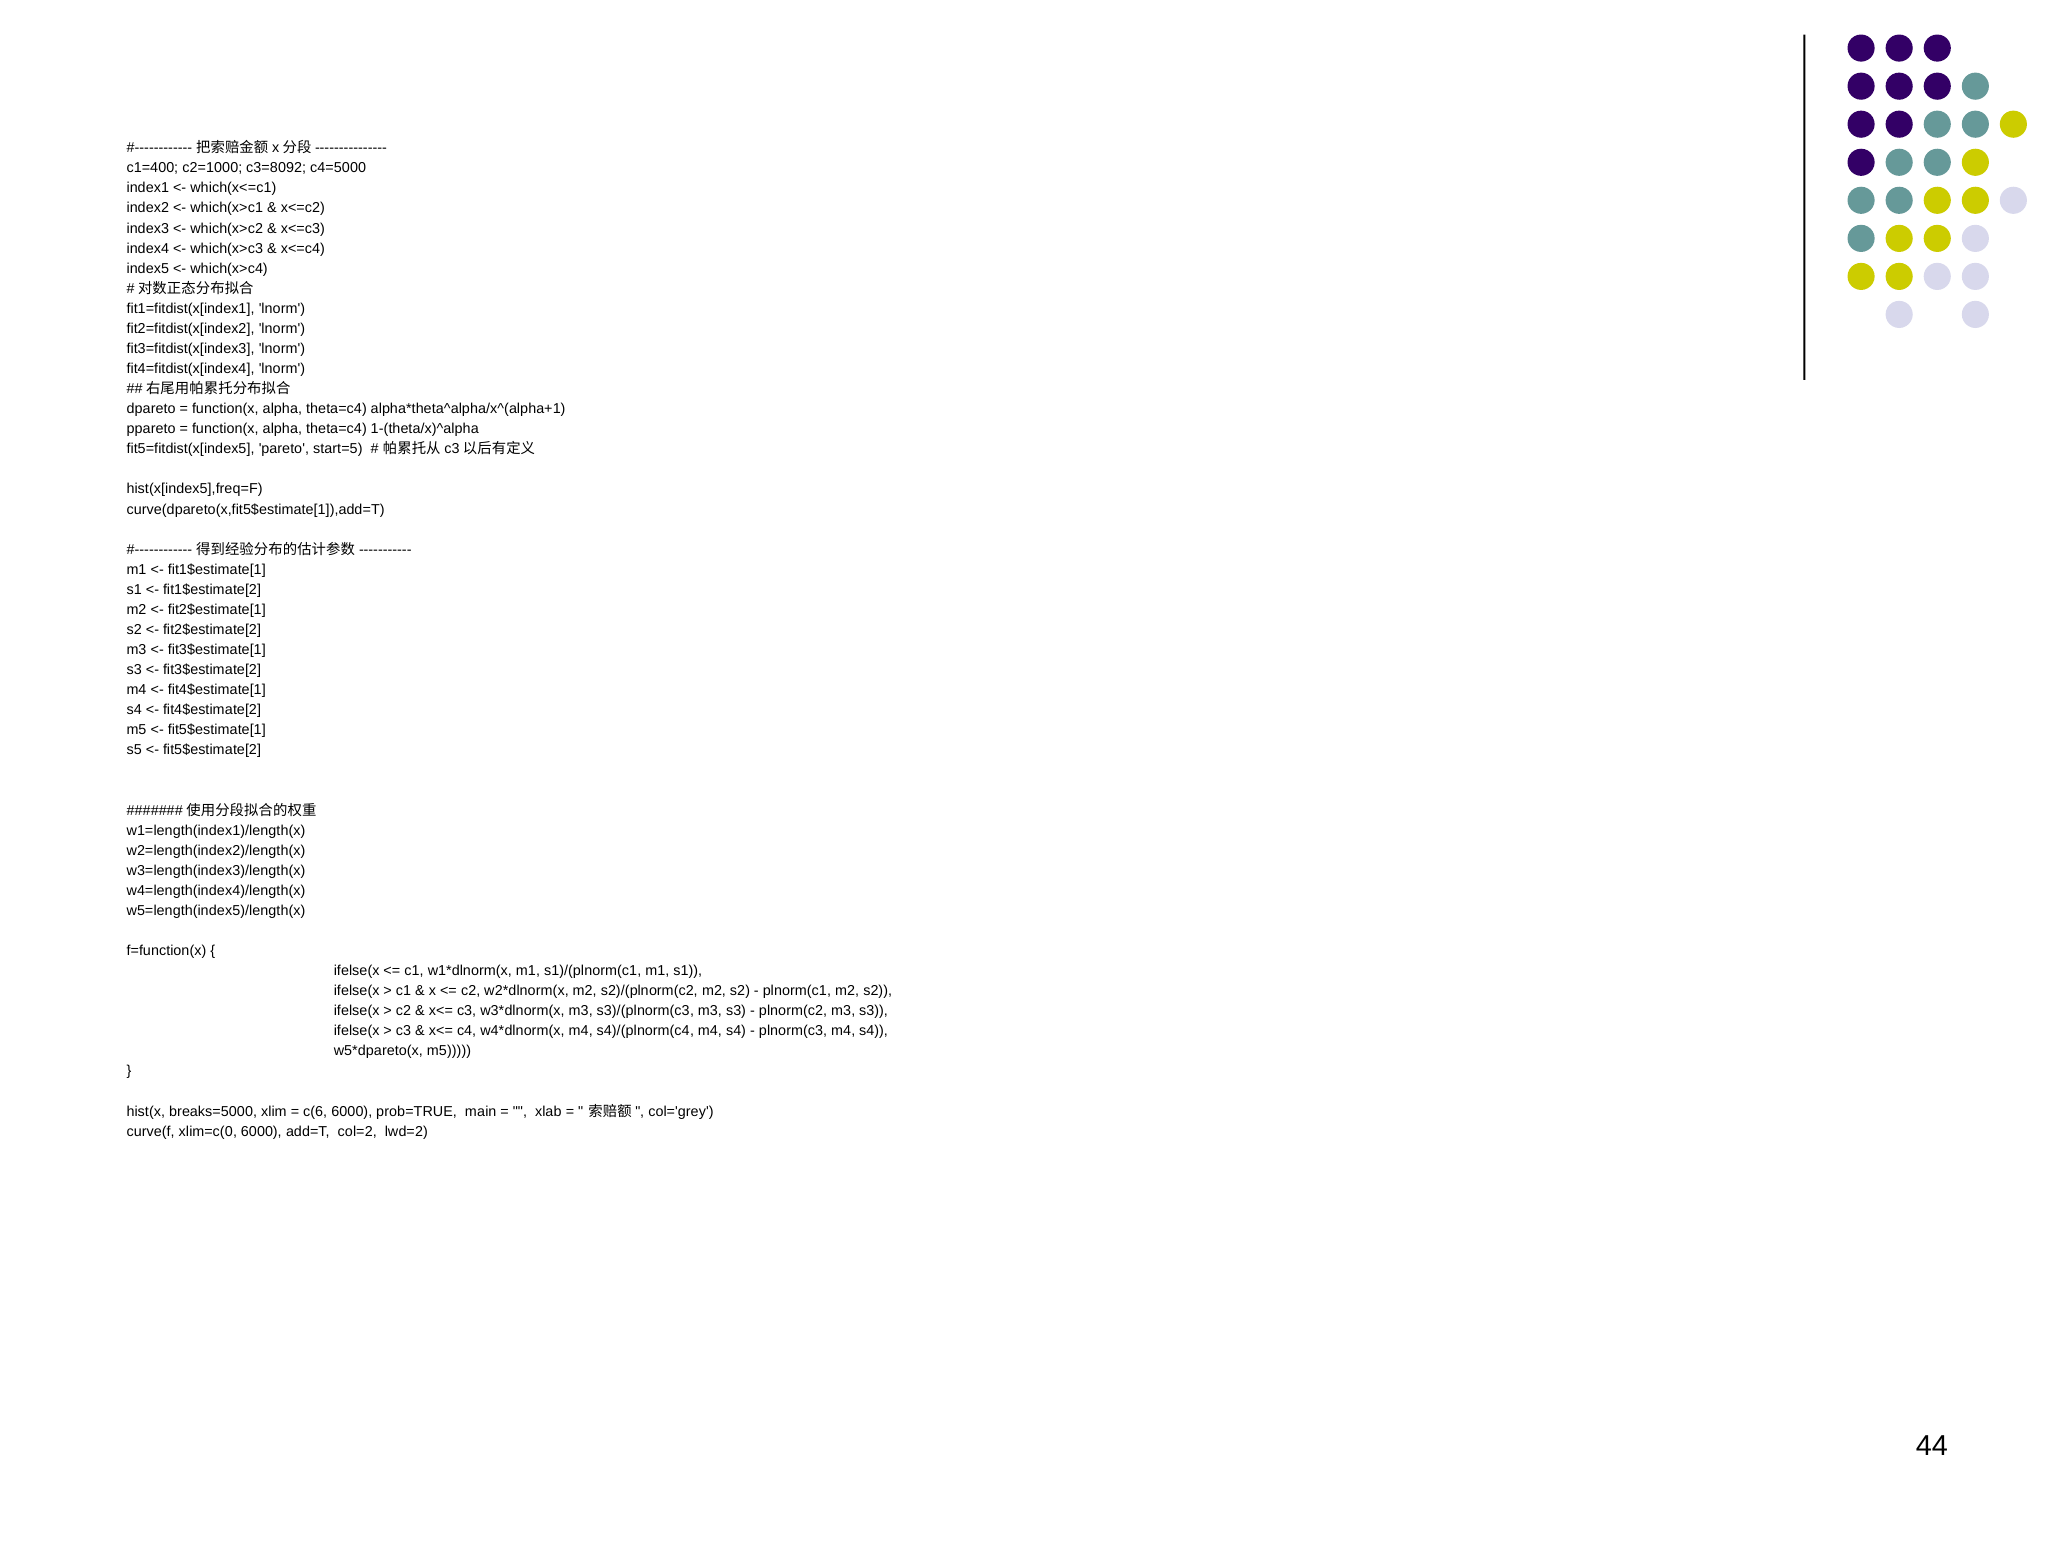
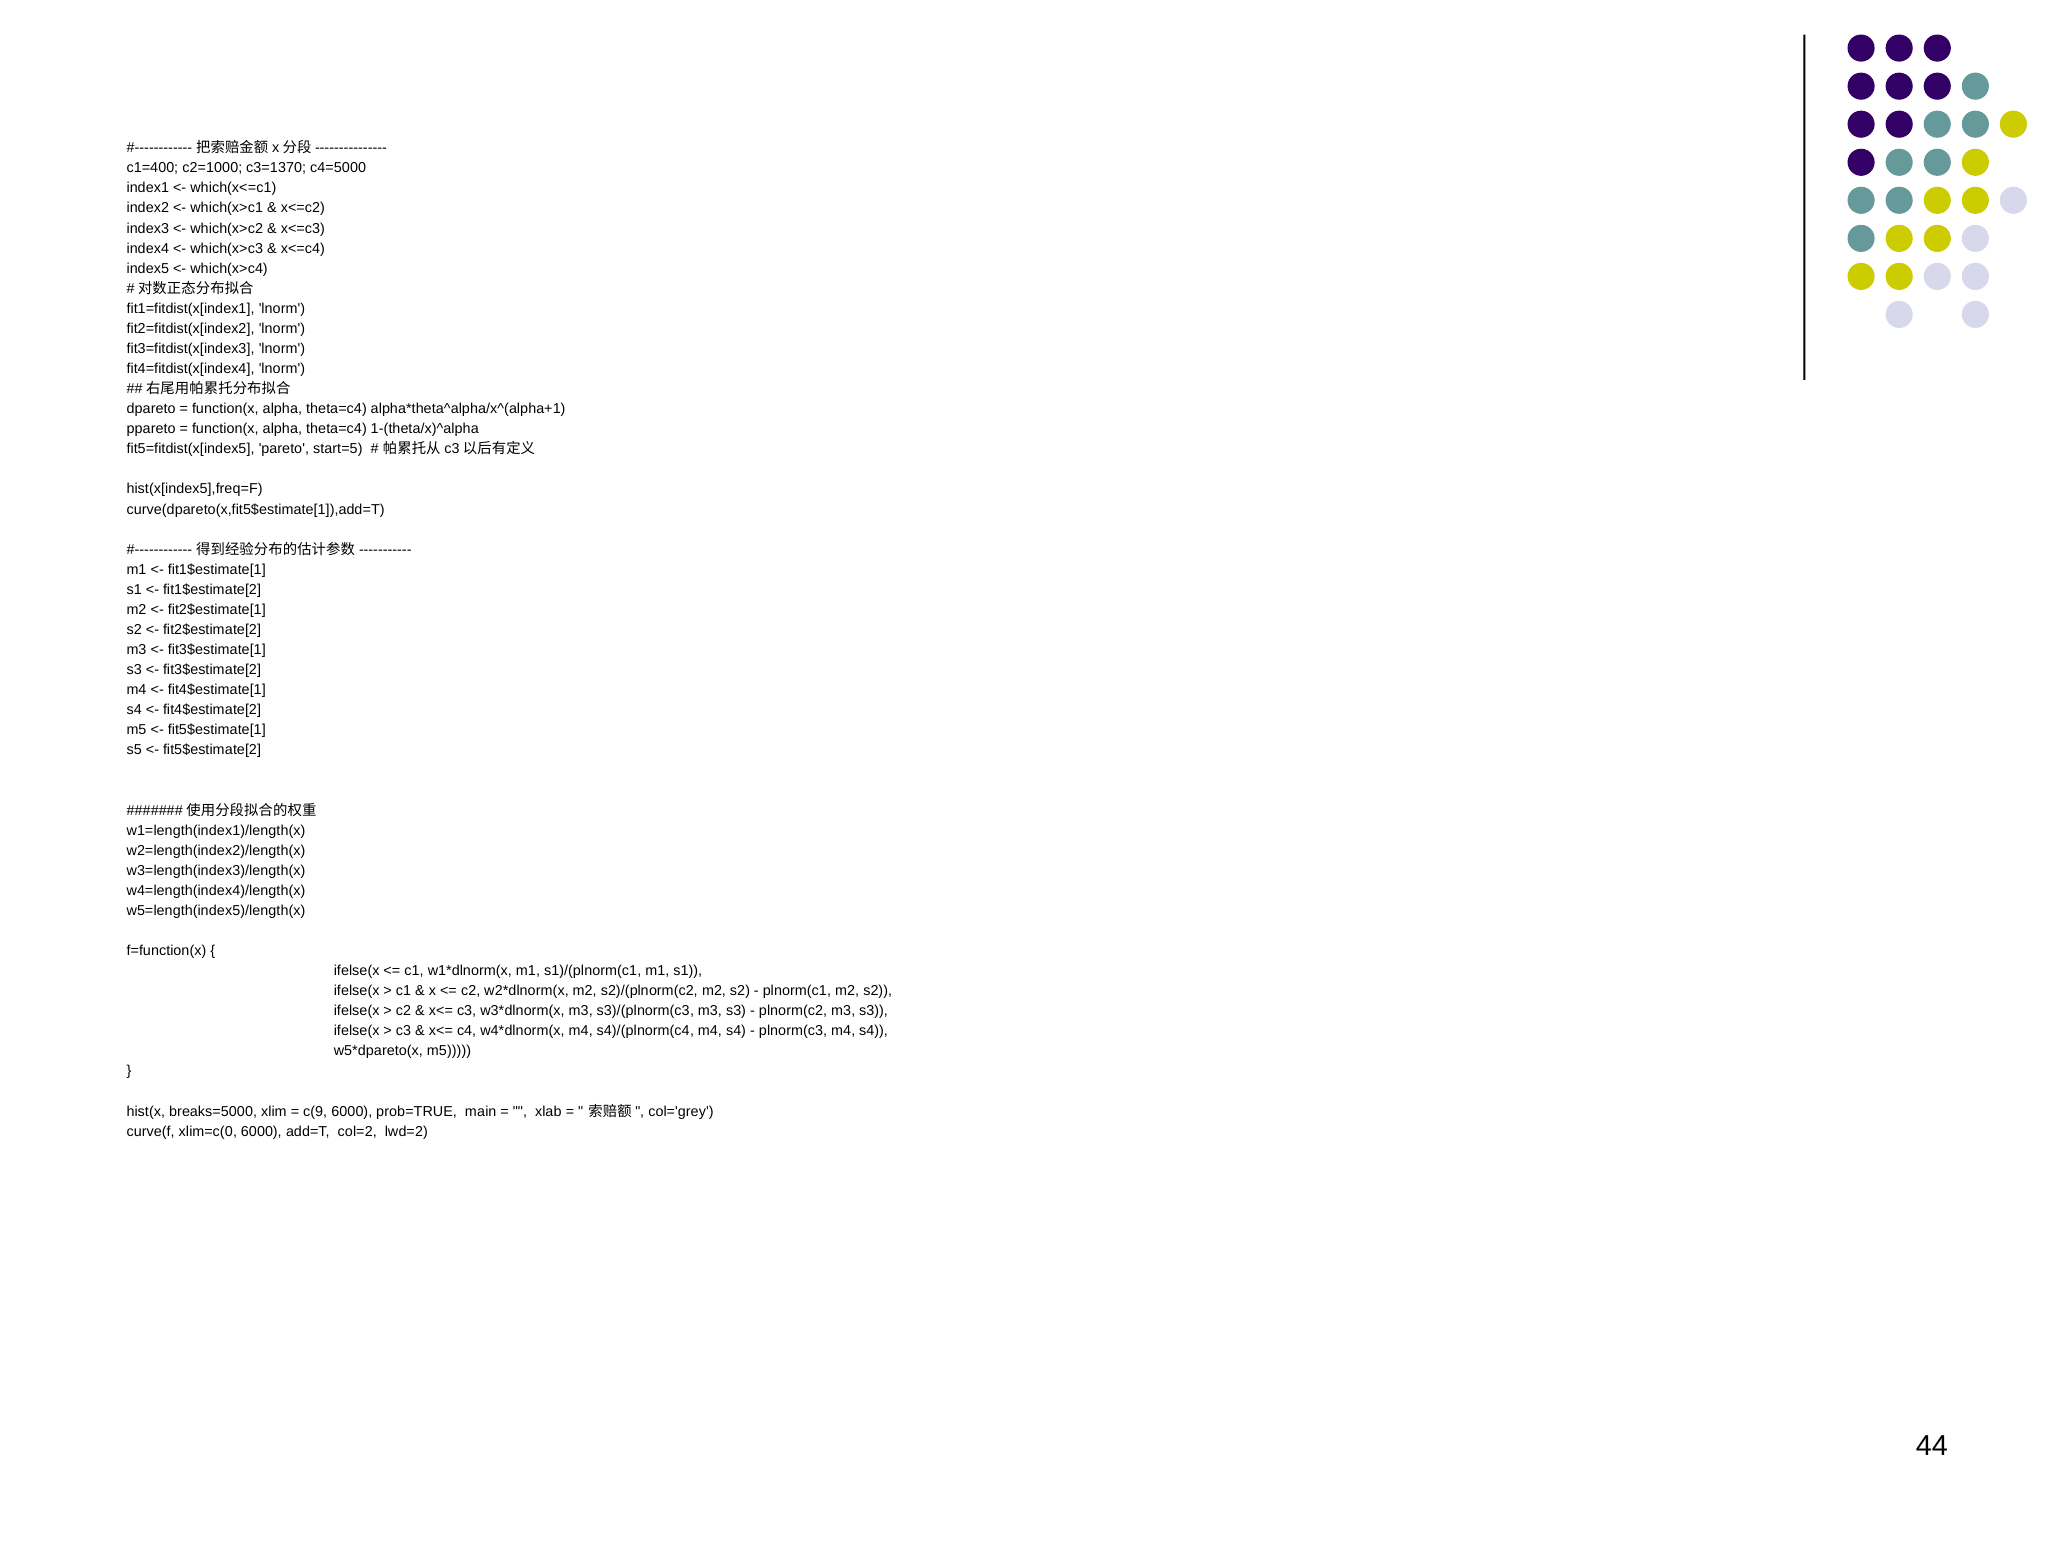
c3=8092: c3=8092 -> c3=1370
c(6: c(6 -> c(9
